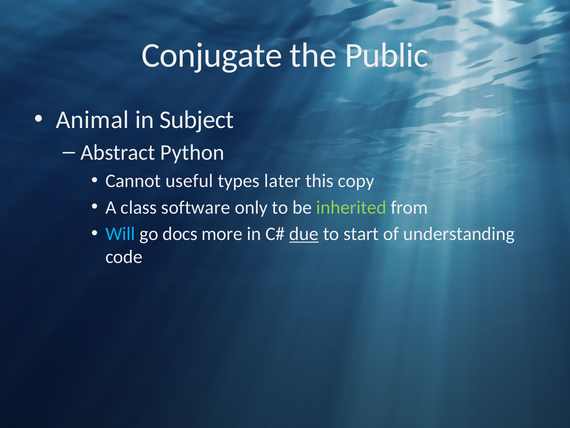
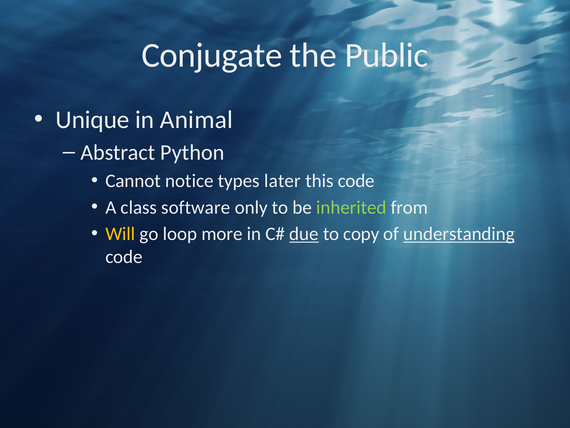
Animal: Animal -> Unique
Subject: Subject -> Animal
useful: useful -> notice
this copy: copy -> code
Will colour: light blue -> yellow
docs: docs -> loop
start: start -> copy
understanding underline: none -> present
